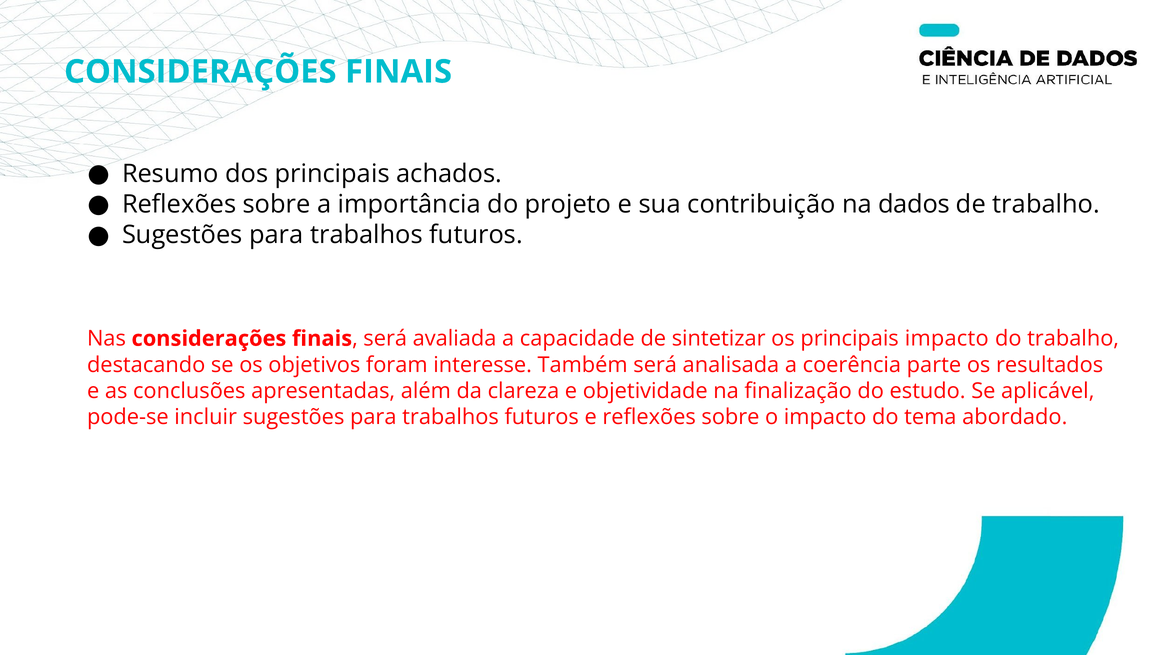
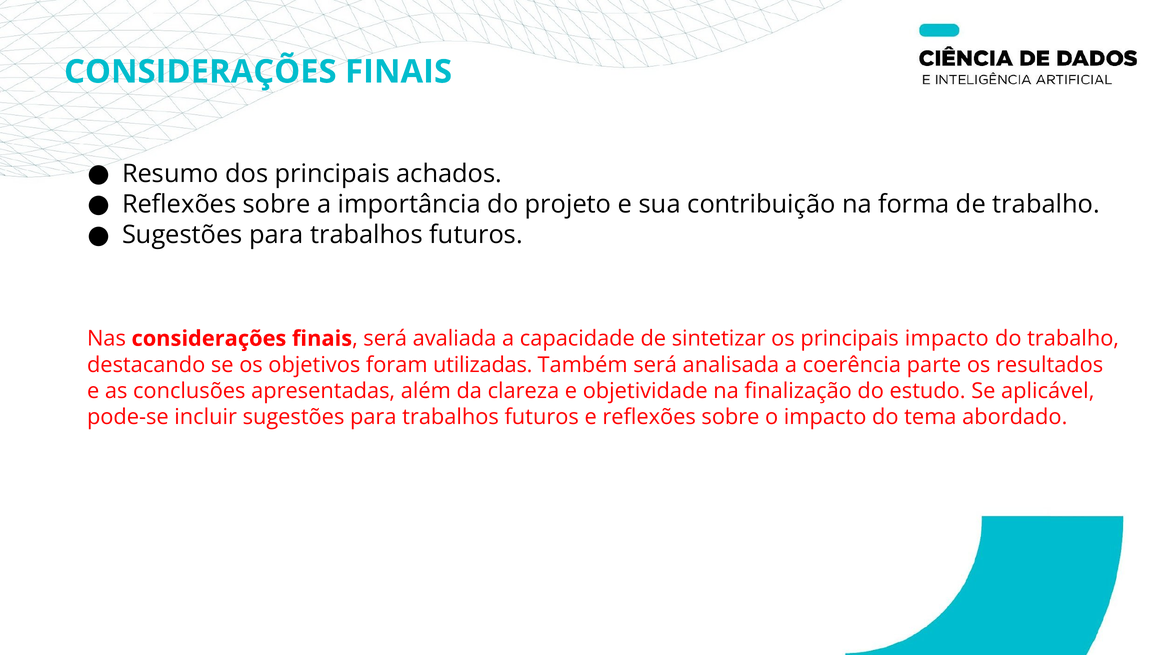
dados: dados -> forma
interesse: interesse -> utilizadas
